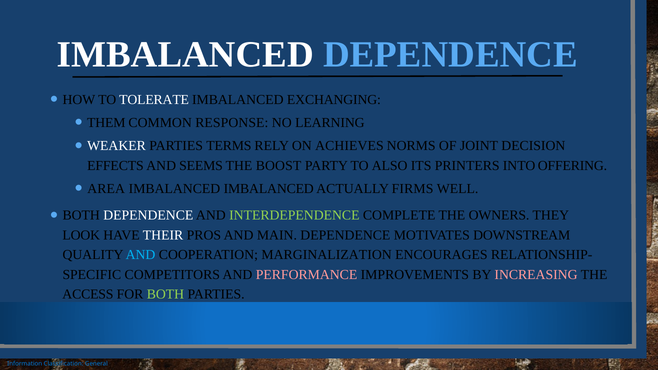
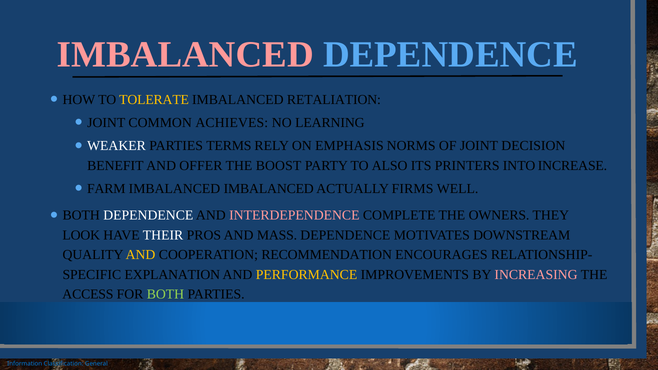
IMBALANCED at (185, 54) colour: white -> pink
TOLERATE colour: white -> yellow
EXCHANGING: EXCHANGING -> RETALIATION
THEM at (106, 123): THEM -> JOINT
RESPONSE: RESPONSE -> ACHIEVES
ACHIEVES: ACHIEVES -> EMPHASIS
EFFECTS: EFFECTS -> BENEFIT
SEEMS: SEEMS -> OFFER
OFFERING: OFFERING -> INCREASE
AREA: AREA -> FARM
INTERDEPENDENCE colour: light green -> pink
MAIN: MAIN -> MASS
AND at (141, 255) colour: light blue -> yellow
MARGINALIZATION: MARGINALIZATION -> RECOMMENDATION
COMPETITORS: COMPETITORS -> EXPLANATION
PERFORMANCE colour: pink -> yellow
